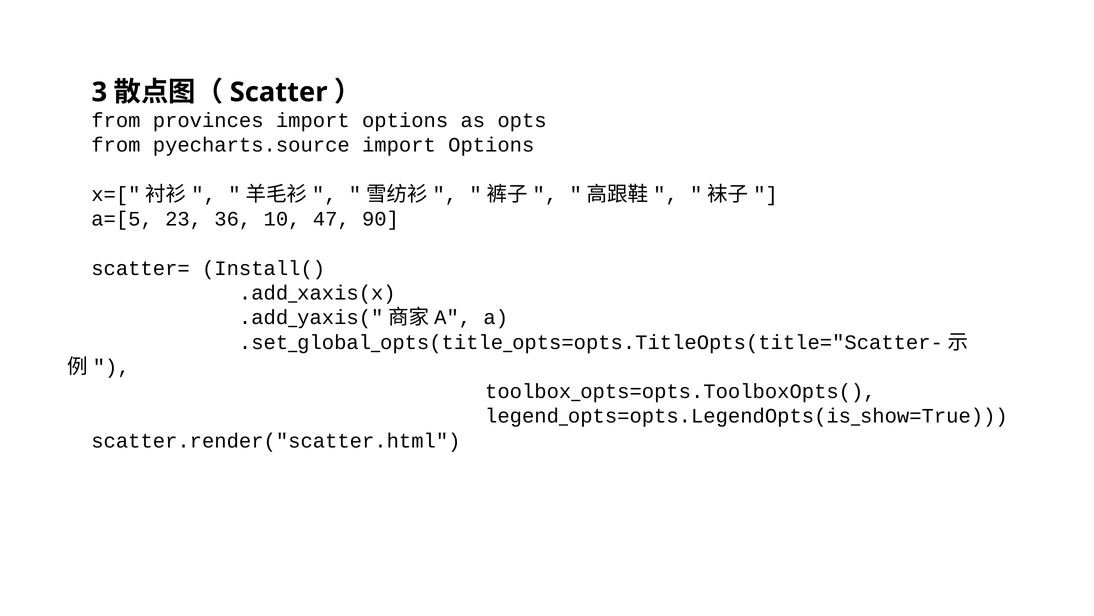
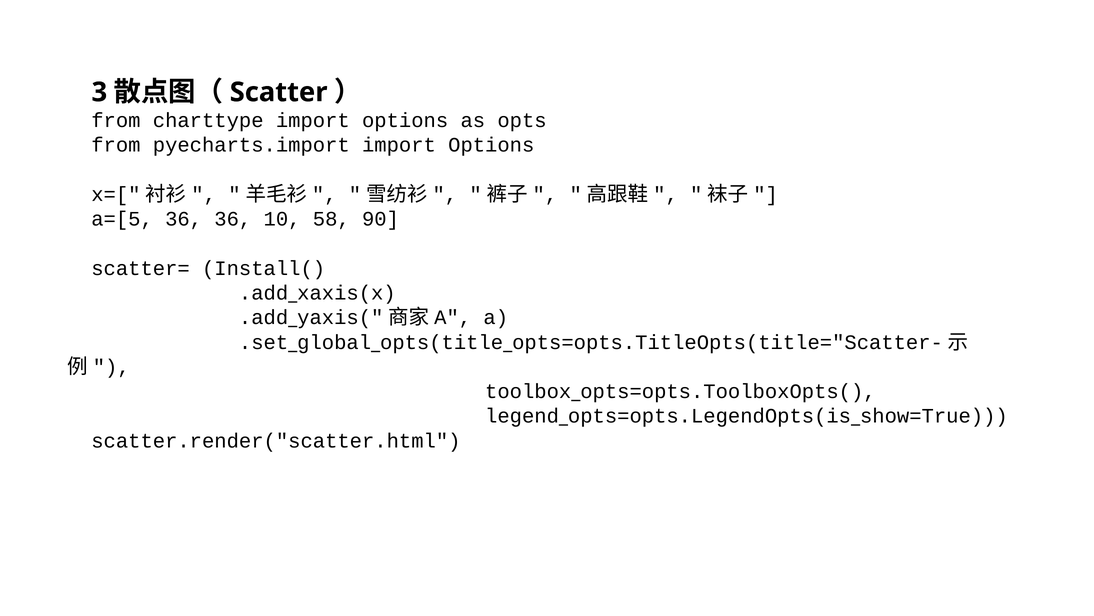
provinces: provinces -> charttype
pyecharts.source: pyecharts.source -> pyecharts.import
a=[5 23: 23 -> 36
47: 47 -> 58
